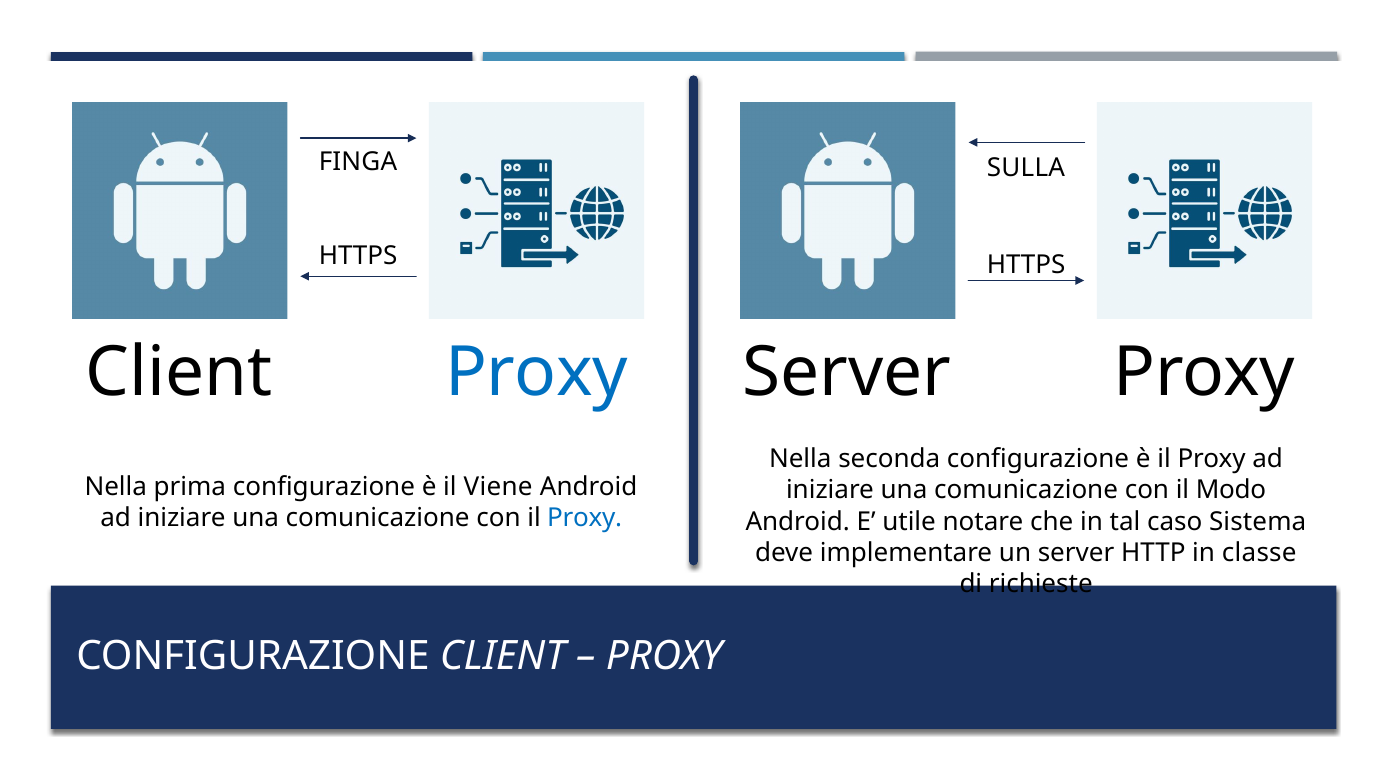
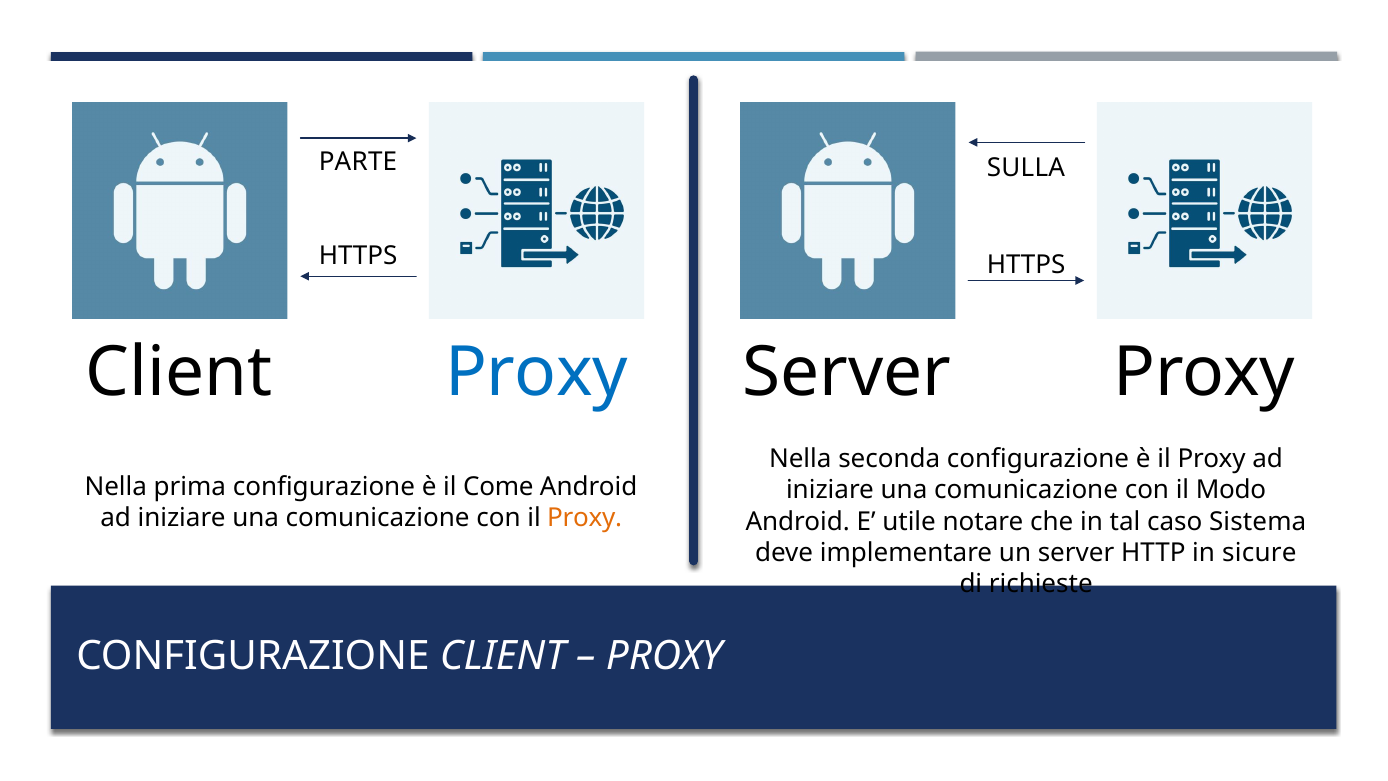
FINGA: FINGA -> PARTE
Viene: Viene -> Come
Proxy at (585, 518) colour: blue -> orange
classe: classe -> sicure
